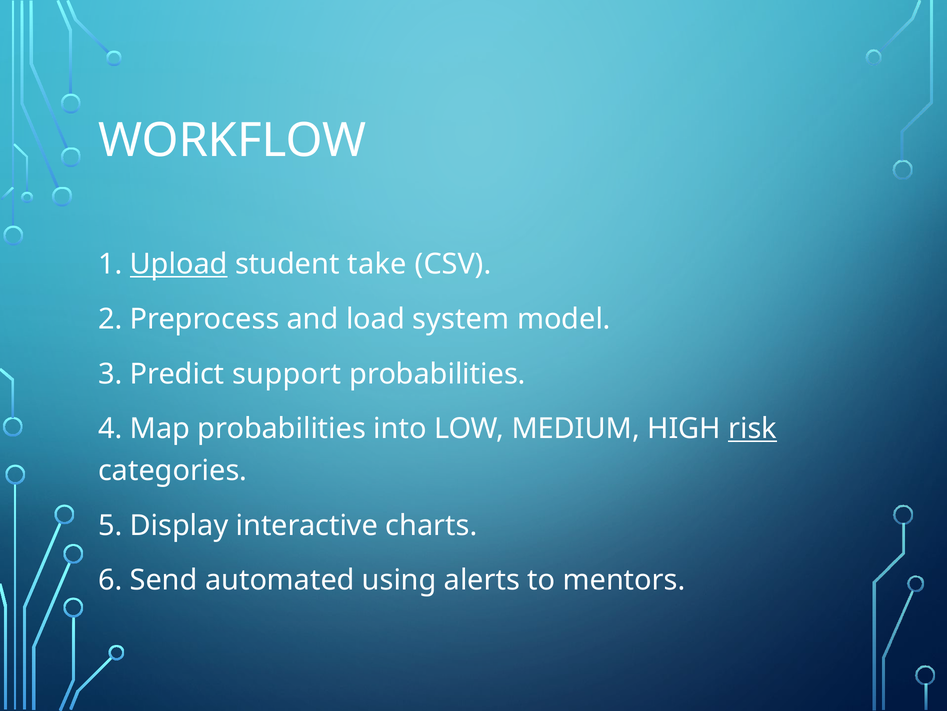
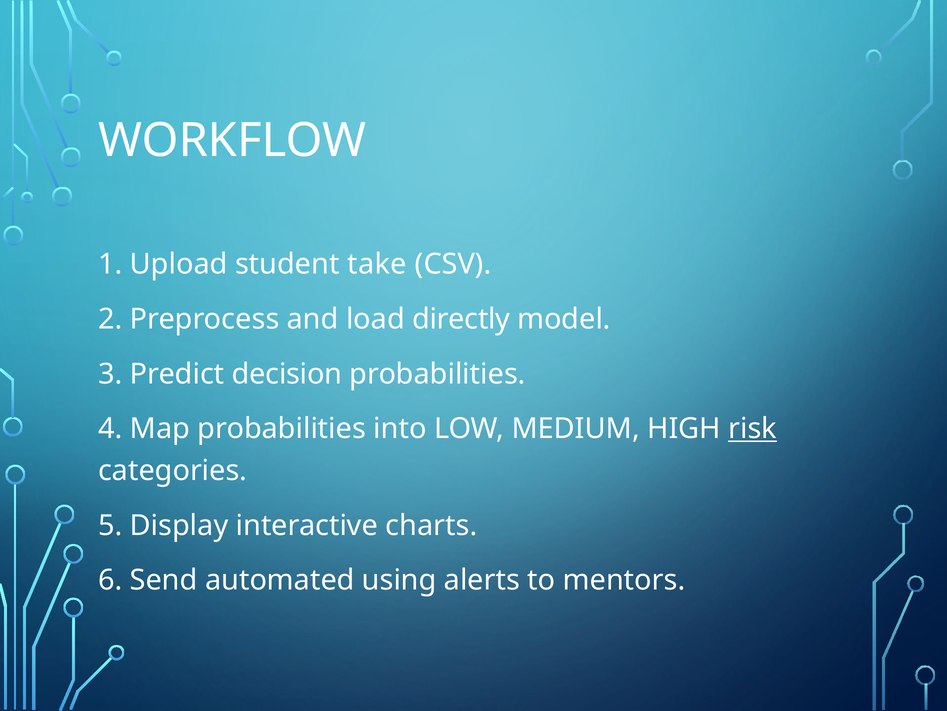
Upload underline: present -> none
system: system -> directly
support: support -> decision
